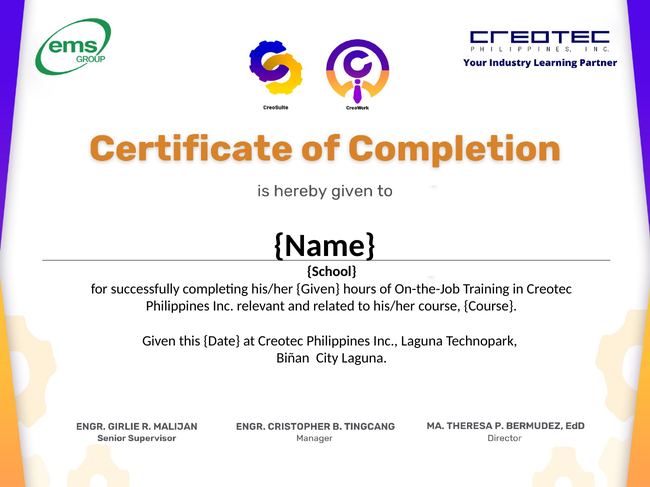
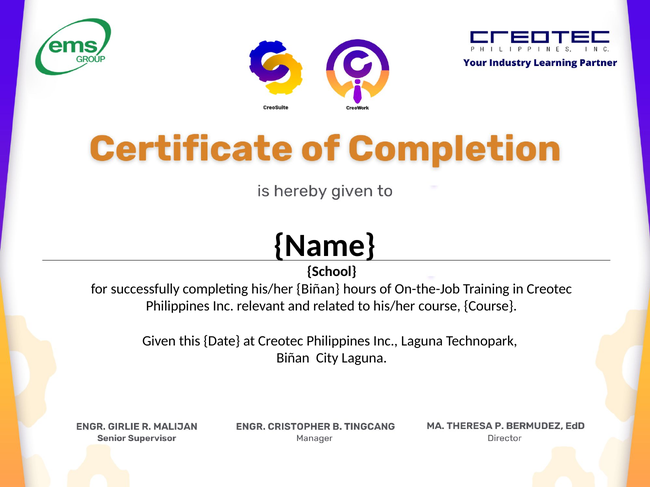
his/her Given: Given -> Biñan
